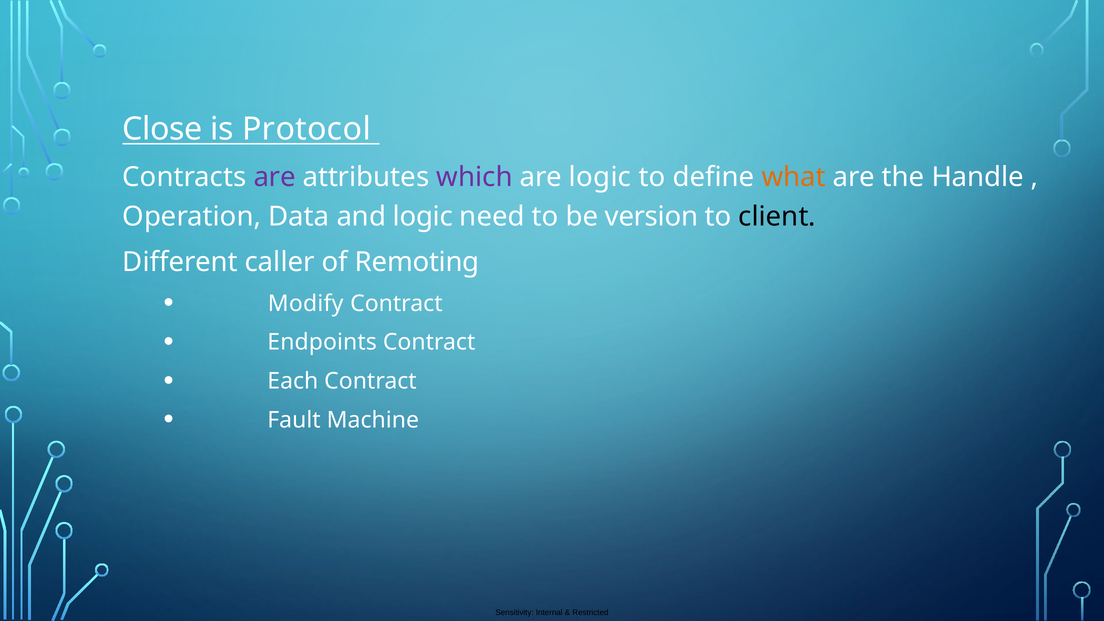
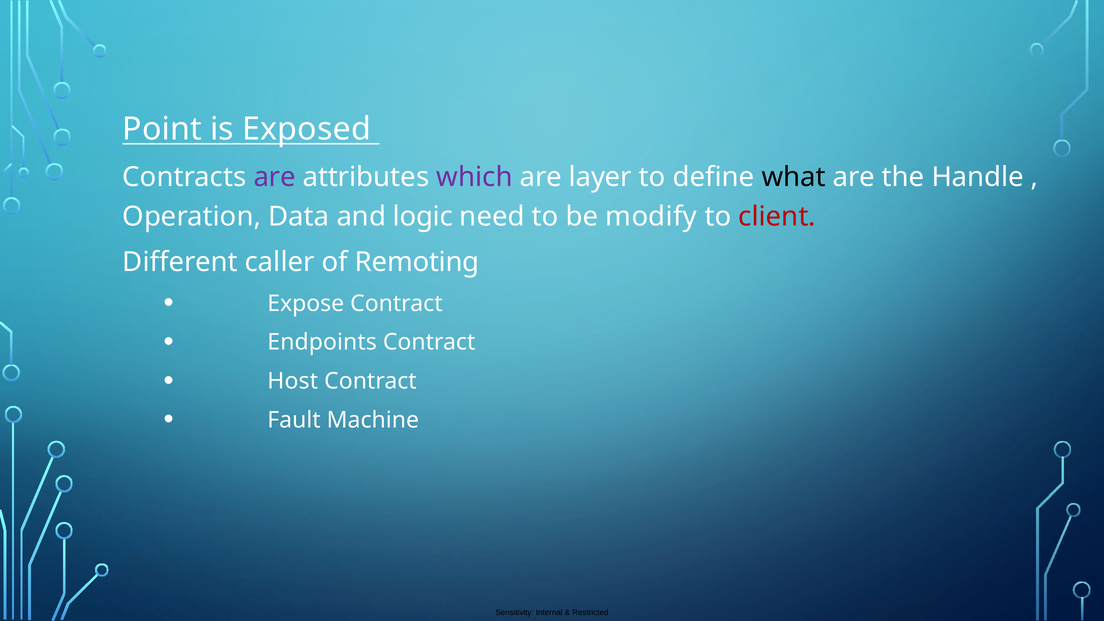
Close: Close -> Point
Protocol: Protocol -> Exposed
are logic: logic -> layer
what colour: orange -> black
version: version -> modify
client colour: black -> red
Modify: Modify -> Expose
Each: Each -> Host
